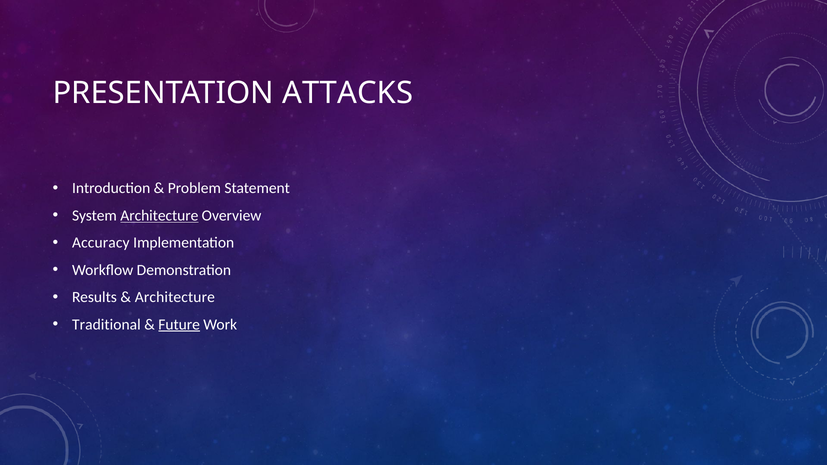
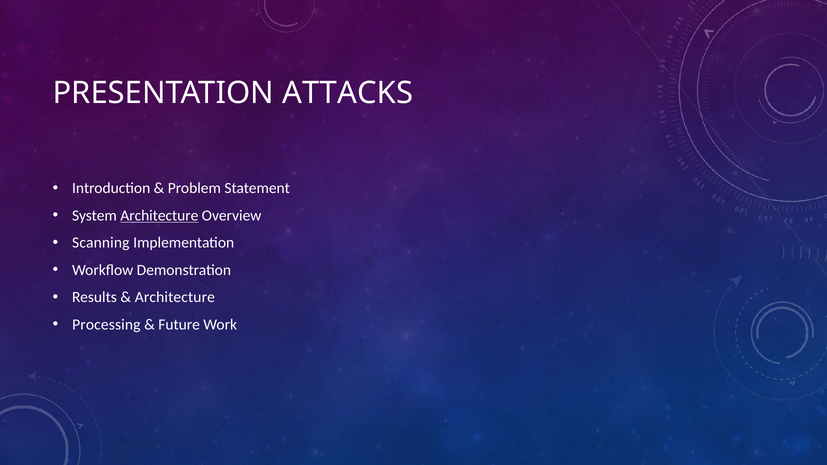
Accuracy: Accuracy -> Scanning
Traditional: Traditional -> Processing
Future underline: present -> none
